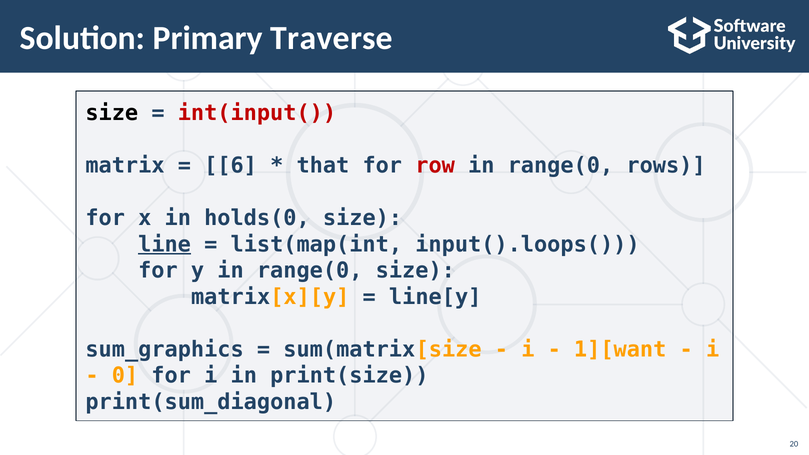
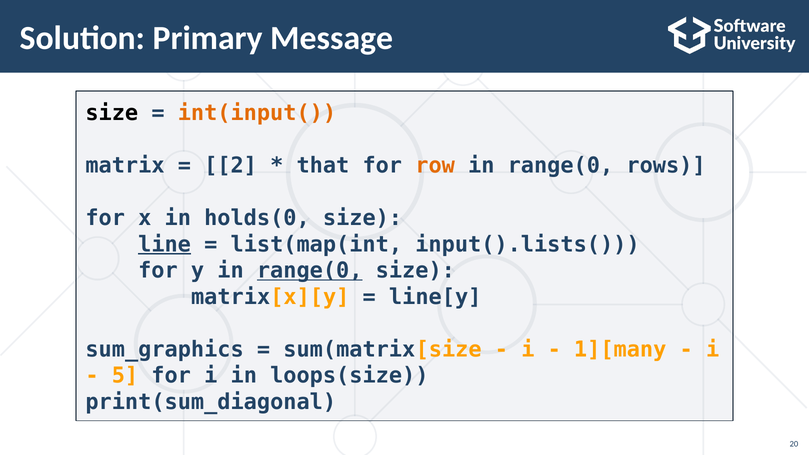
Traverse: Traverse -> Message
int(input( colour: red -> orange
6: 6 -> 2
row colour: red -> orange
input().loops(: input().loops( -> input().lists(
range(0 at (310, 271) underline: none -> present
1][want: 1][want -> 1][many
0: 0 -> 5
print(size: print(size -> loops(size
